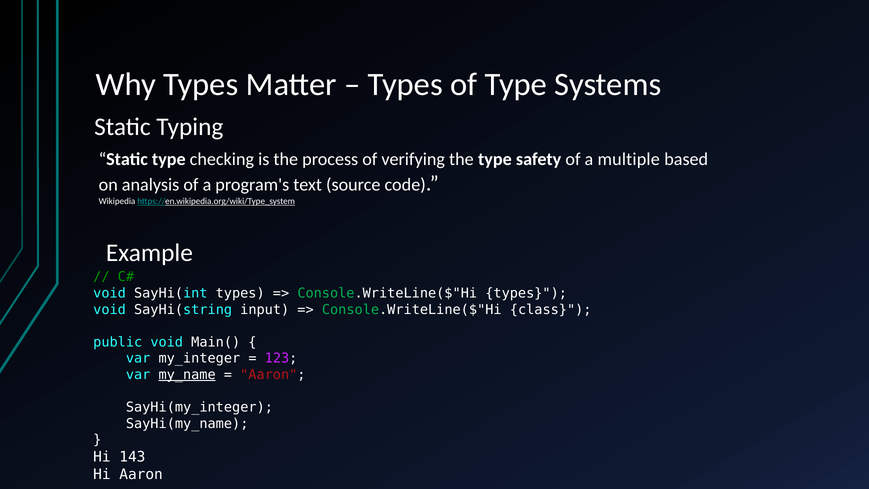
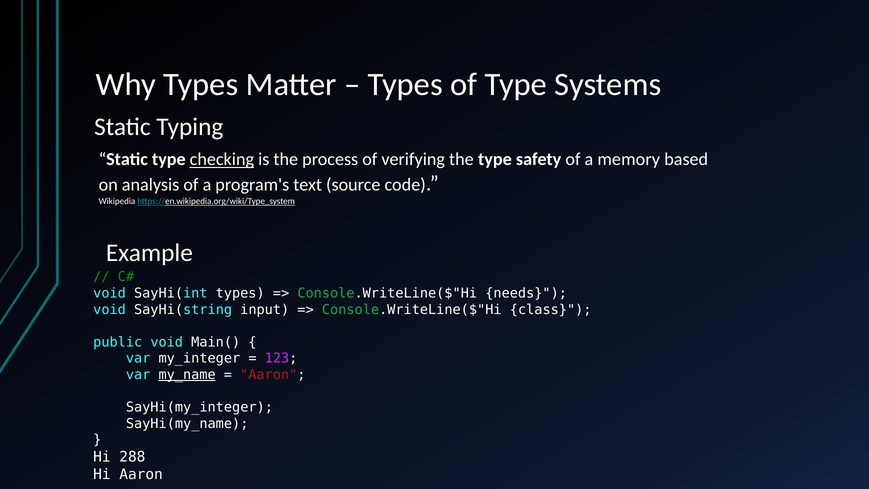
checking underline: none -> present
multiple: multiple -> memory
Console.WriteLine($"Hi types: types -> needs
143: 143 -> 288
